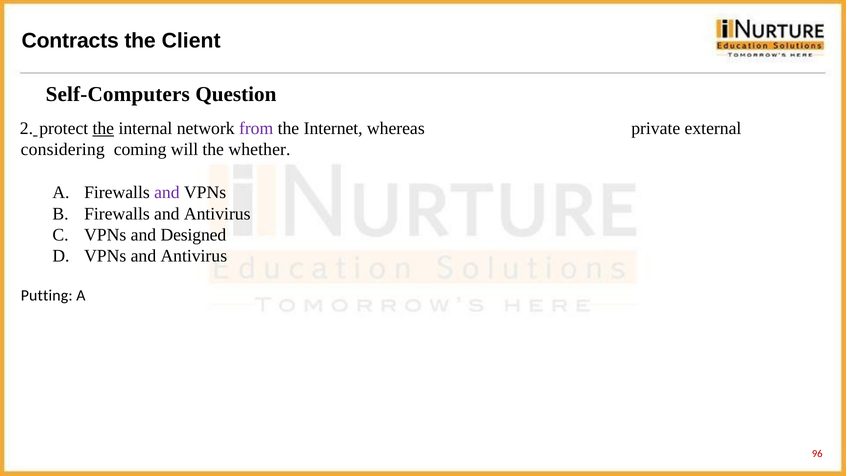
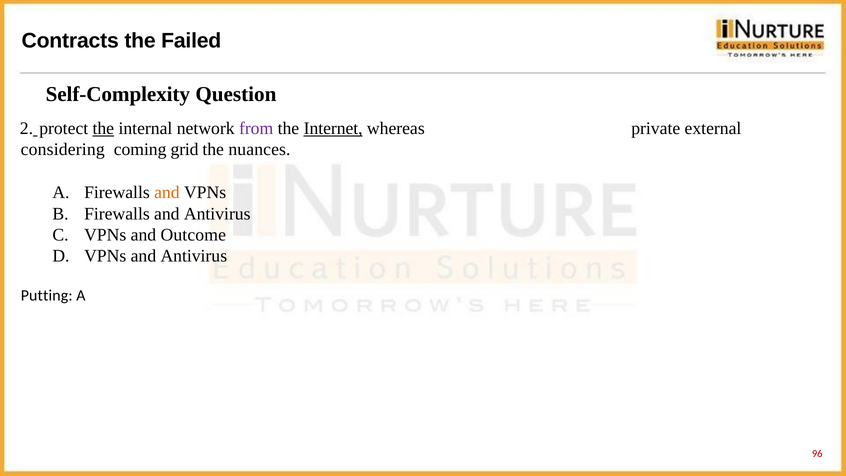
Client: Client -> Failed
Self-Computers: Self-Computers -> Self-Complexity
Internet underline: none -> present
will: will -> grid
whether: whether -> nuances
and at (167, 193) colour: purple -> orange
Designed: Designed -> Outcome
